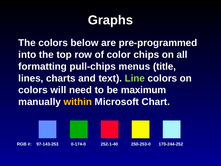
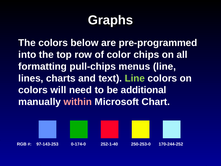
menus title: title -> line
maximum: maximum -> additional
within colour: yellow -> pink
